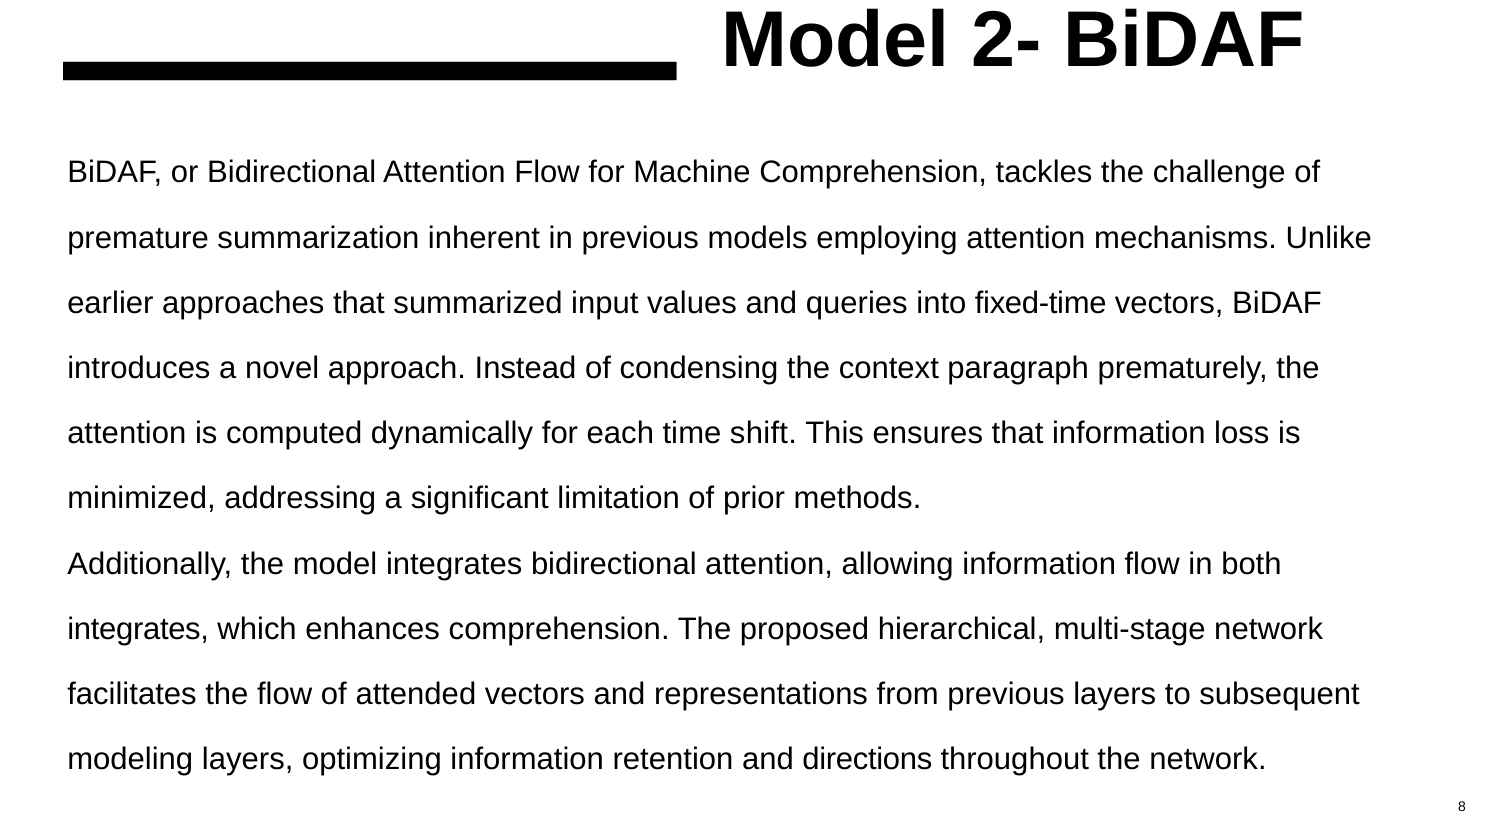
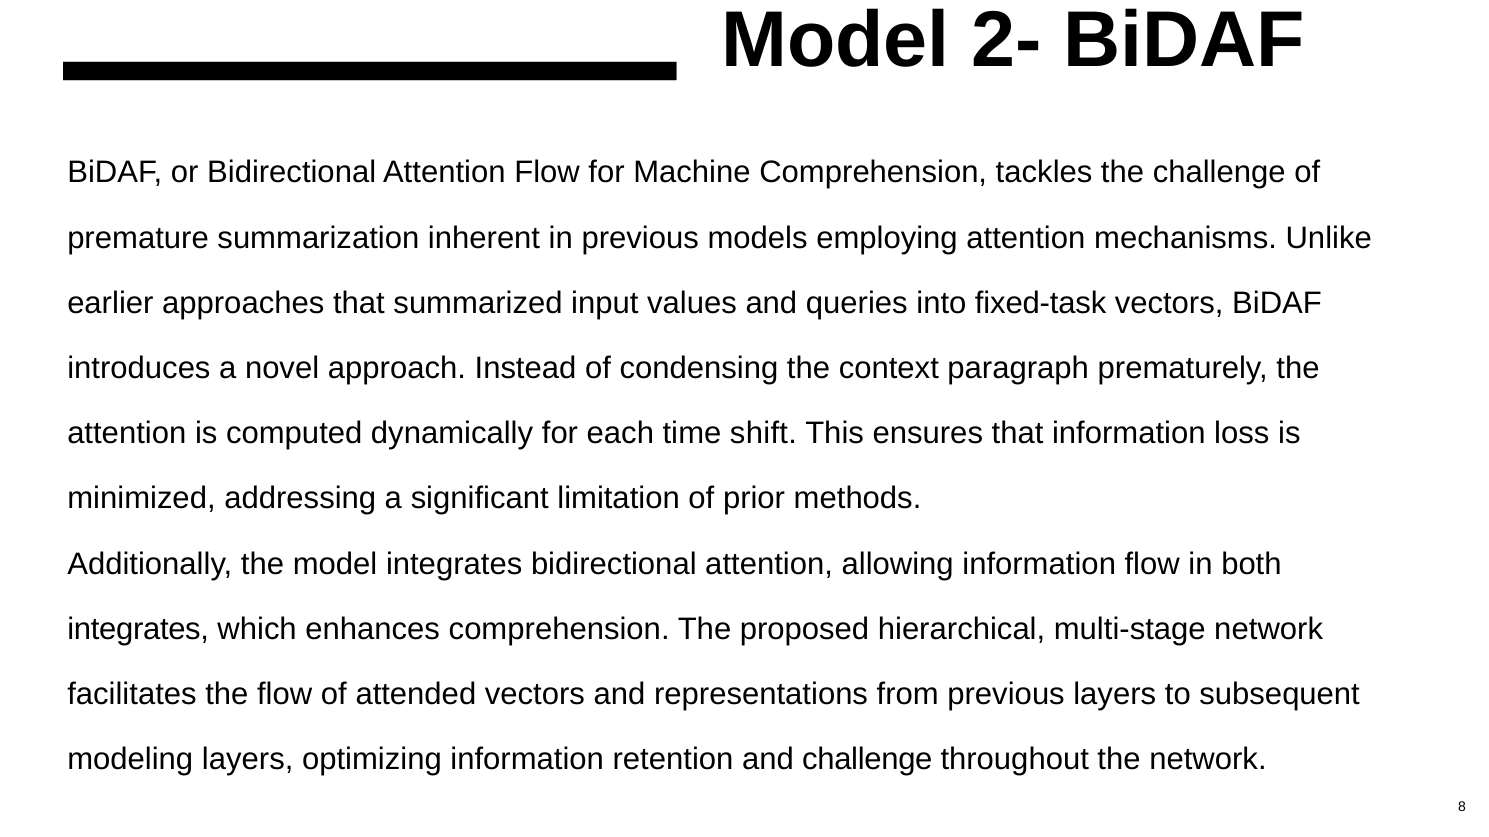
fixed-time: fixed-time -> fixed-task
and directions: directions -> challenge
